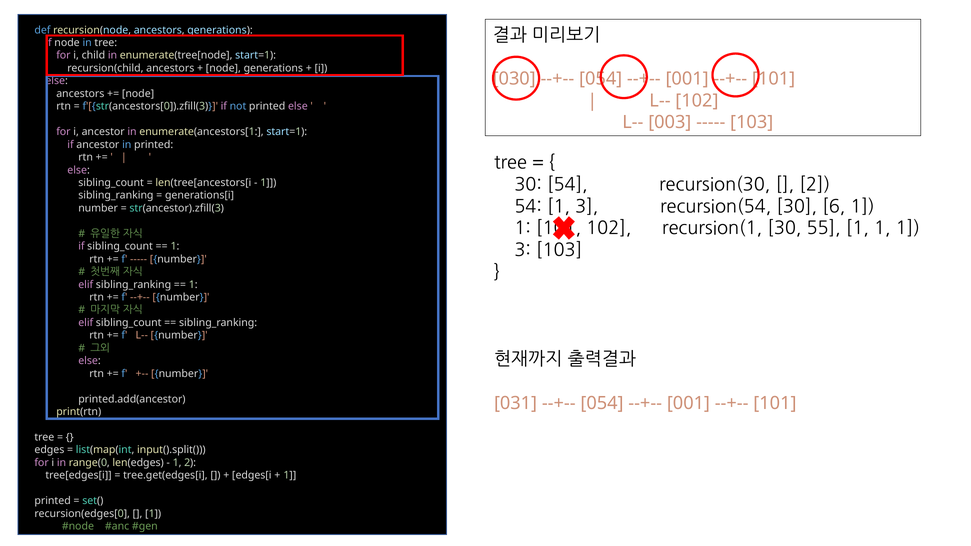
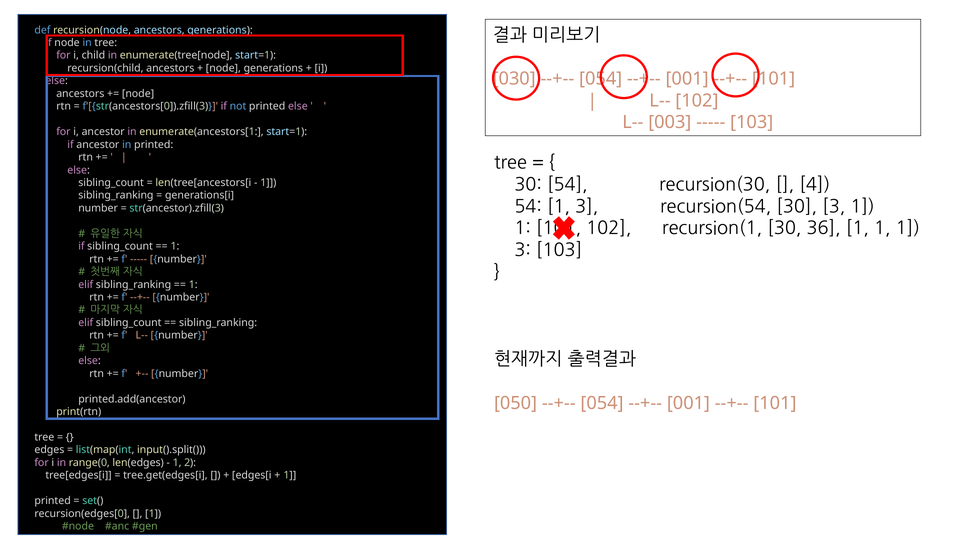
2 at (815, 185): 2 -> 4
30 6: 6 -> 3
55: 55 -> 36
031: 031 -> 050
